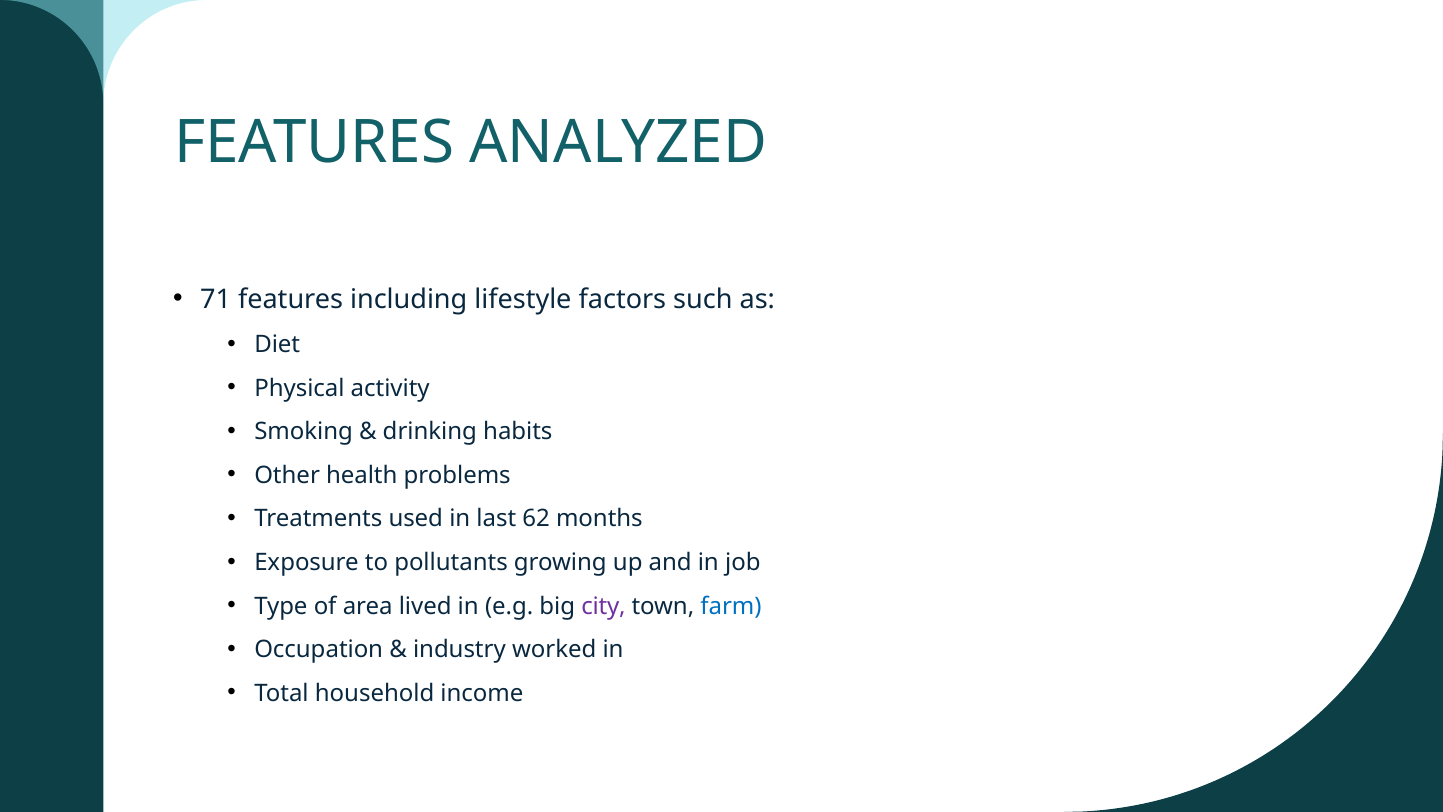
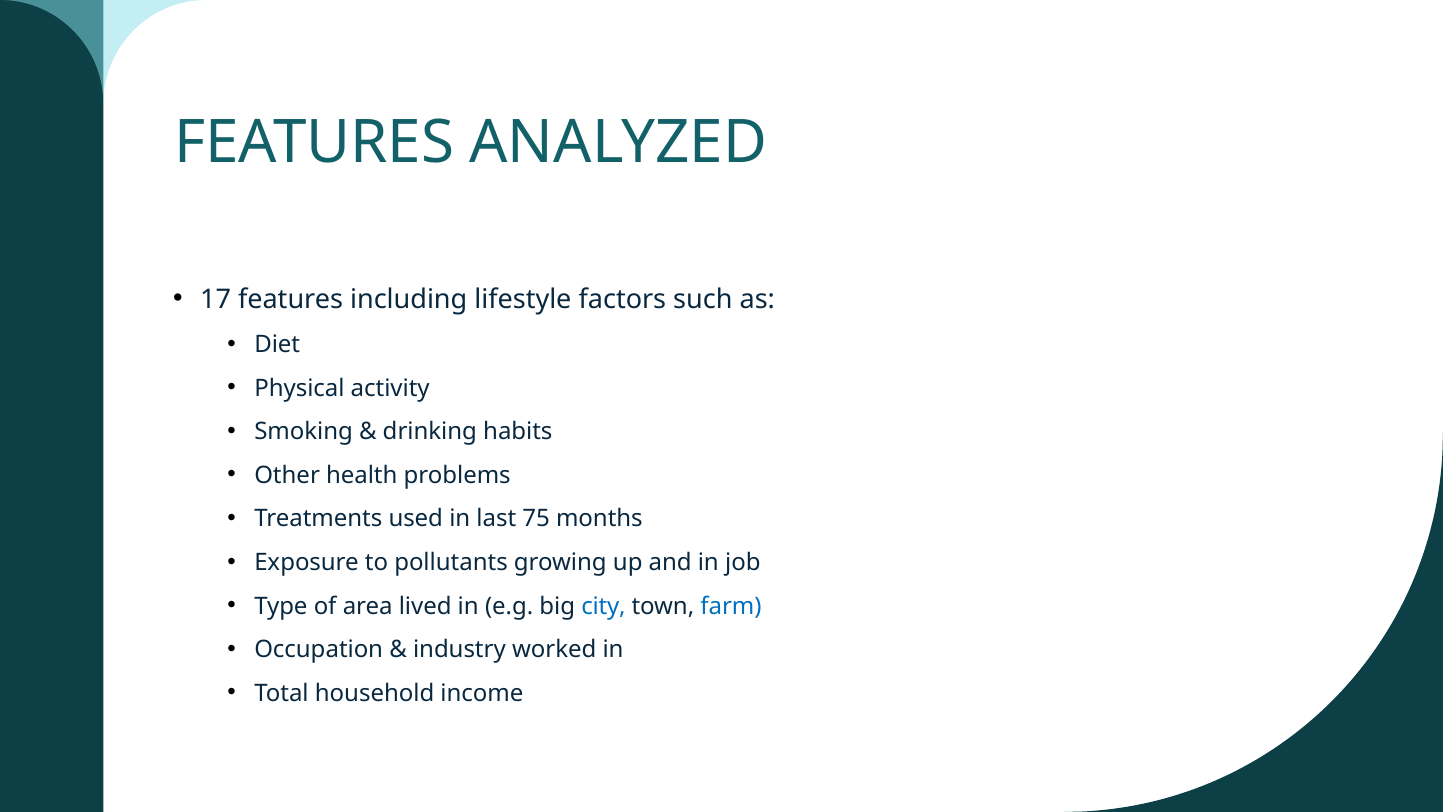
71: 71 -> 17
62: 62 -> 75
city colour: purple -> blue
